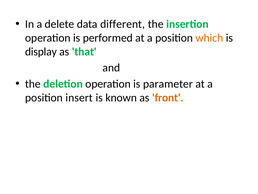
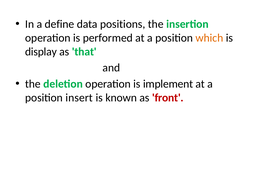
delete: delete -> define
different: different -> positions
parameter: parameter -> implement
front colour: orange -> red
